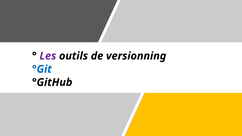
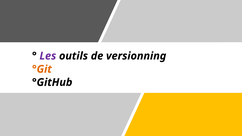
°Git colour: blue -> orange
